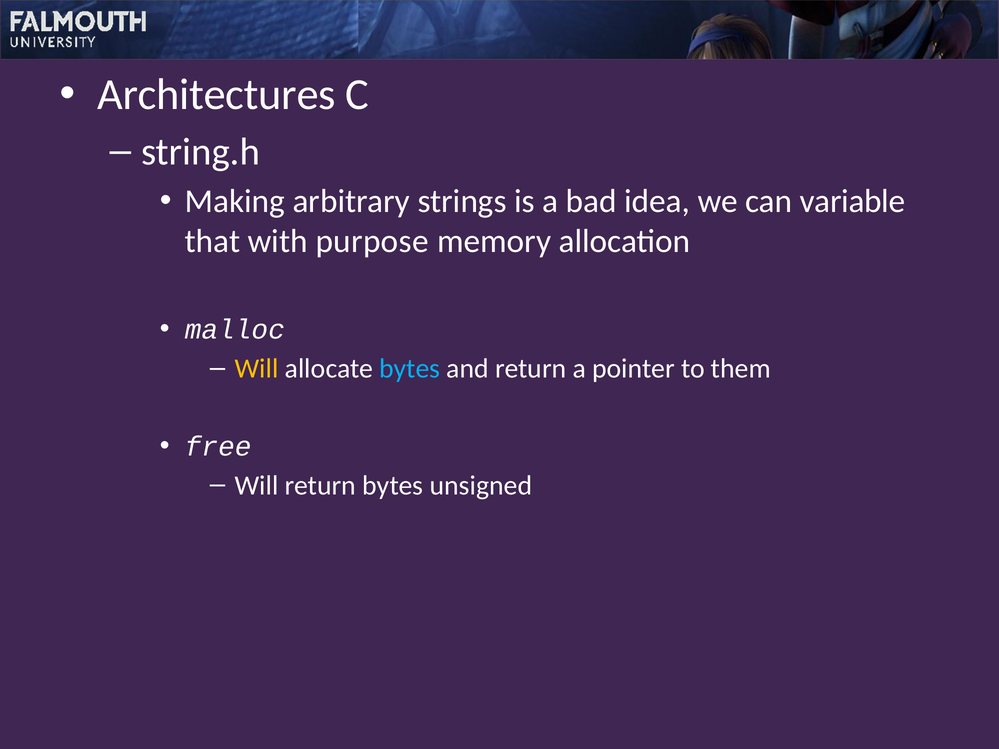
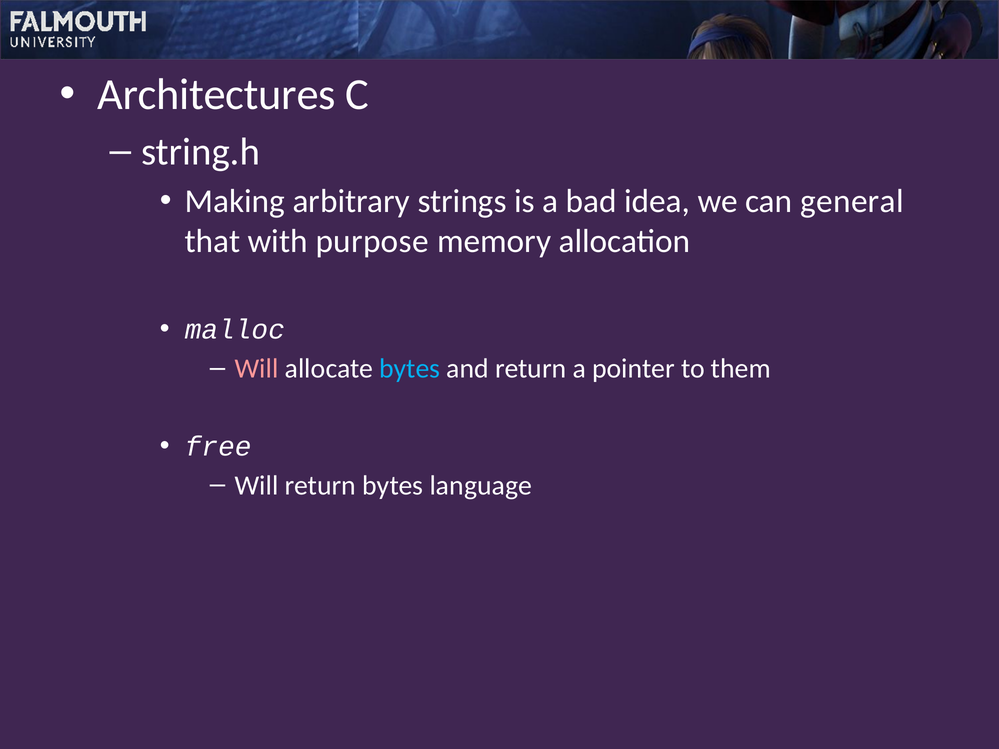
variable: variable -> general
Will at (257, 369) colour: yellow -> pink
unsigned: unsigned -> language
